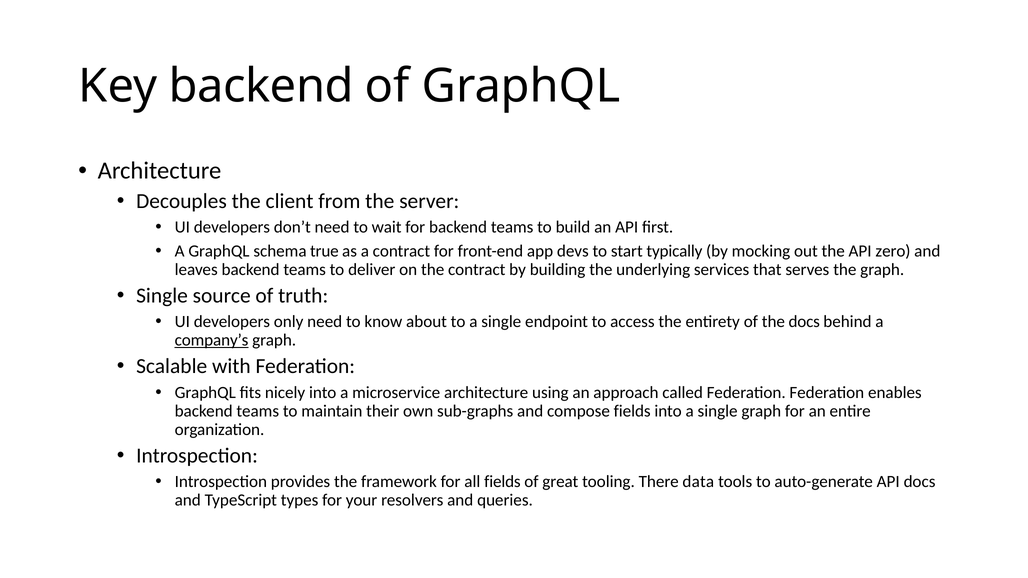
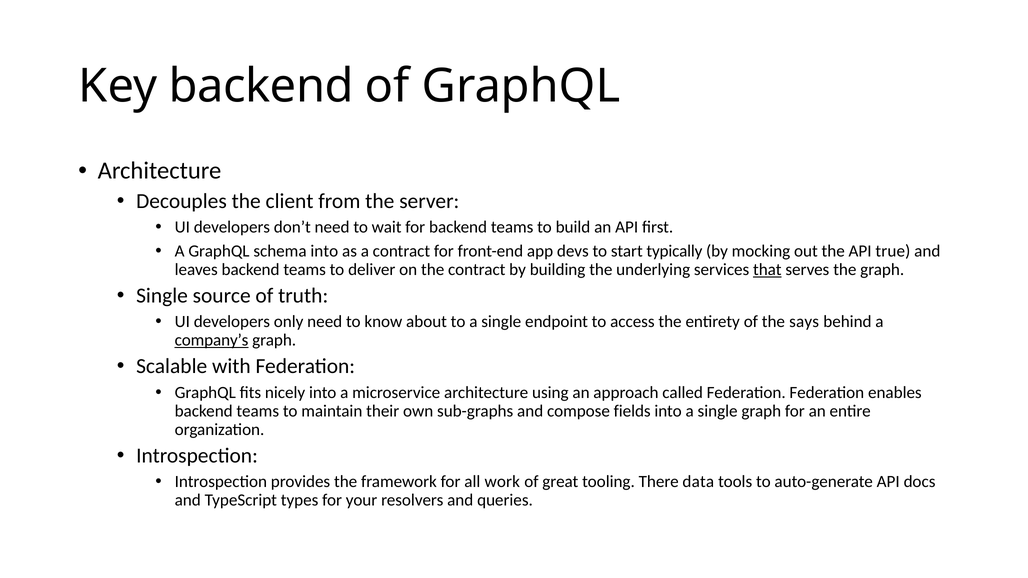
schema true: true -> into
zero: zero -> true
that underline: none -> present
the docs: docs -> says
all fields: fields -> work
